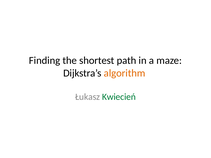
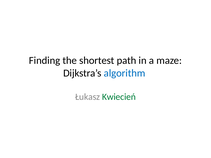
algorithm colour: orange -> blue
